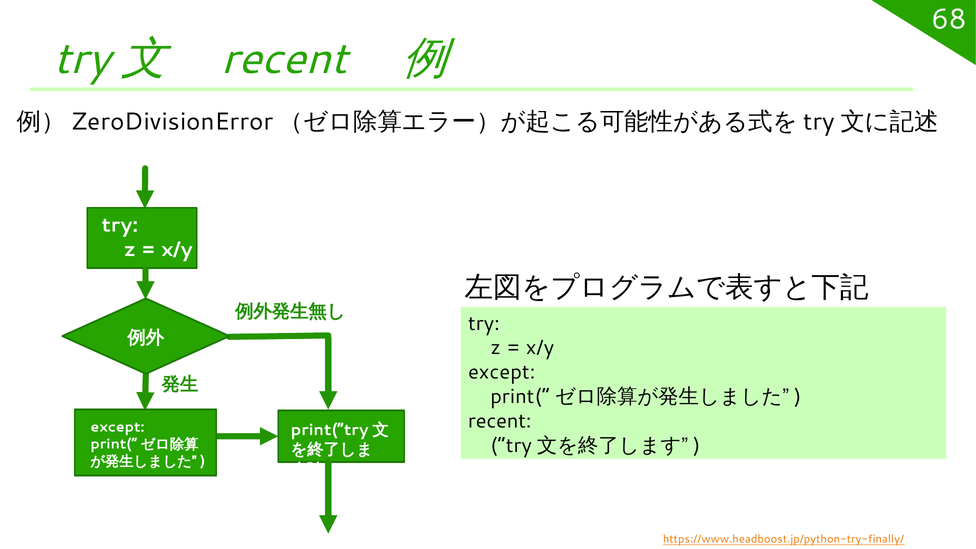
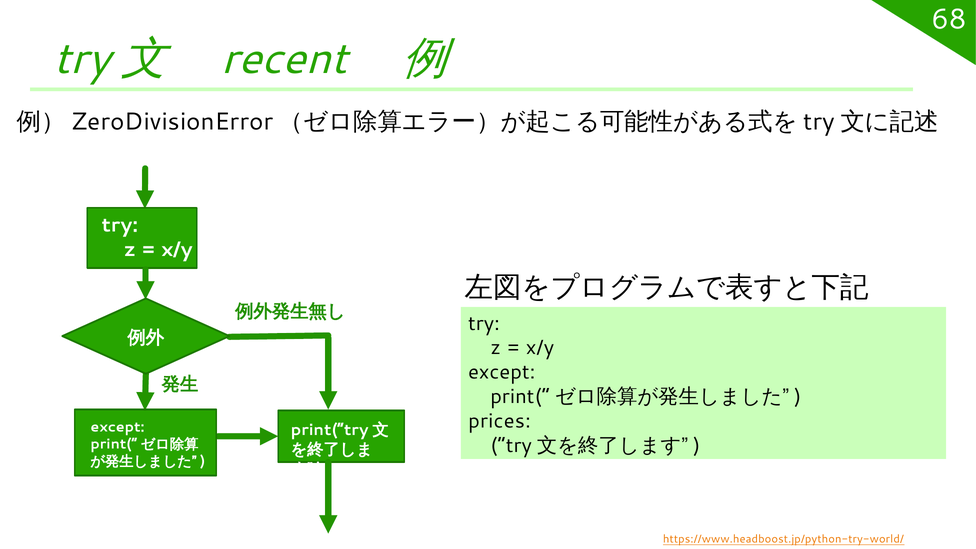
recent at (500, 421): recent -> prices
https://www.headboost.jp/python-try-finally/: https://www.headboost.jp/python-try-finally/ -> https://www.headboost.jp/python-try-world/
